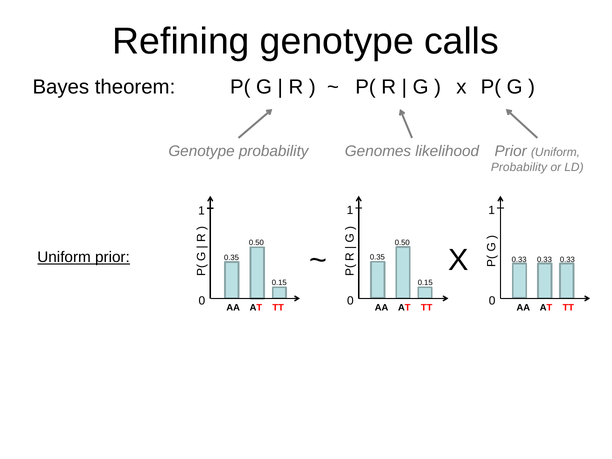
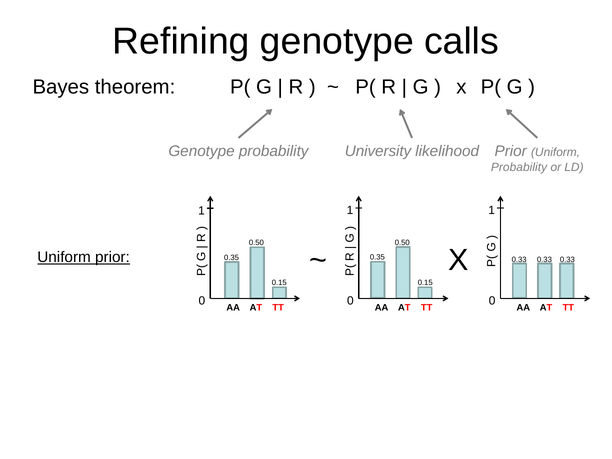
Genomes: Genomes -> University
